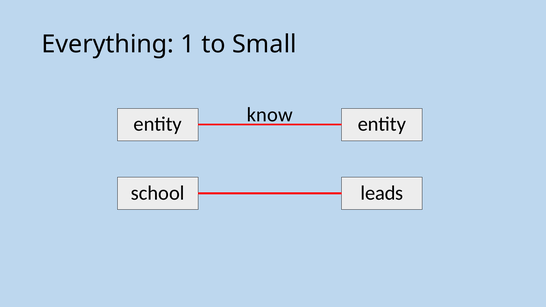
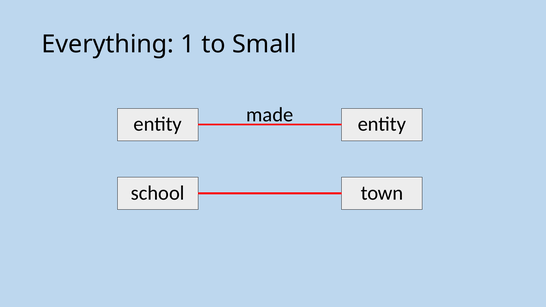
know: know -> made
leads: leads -> town
